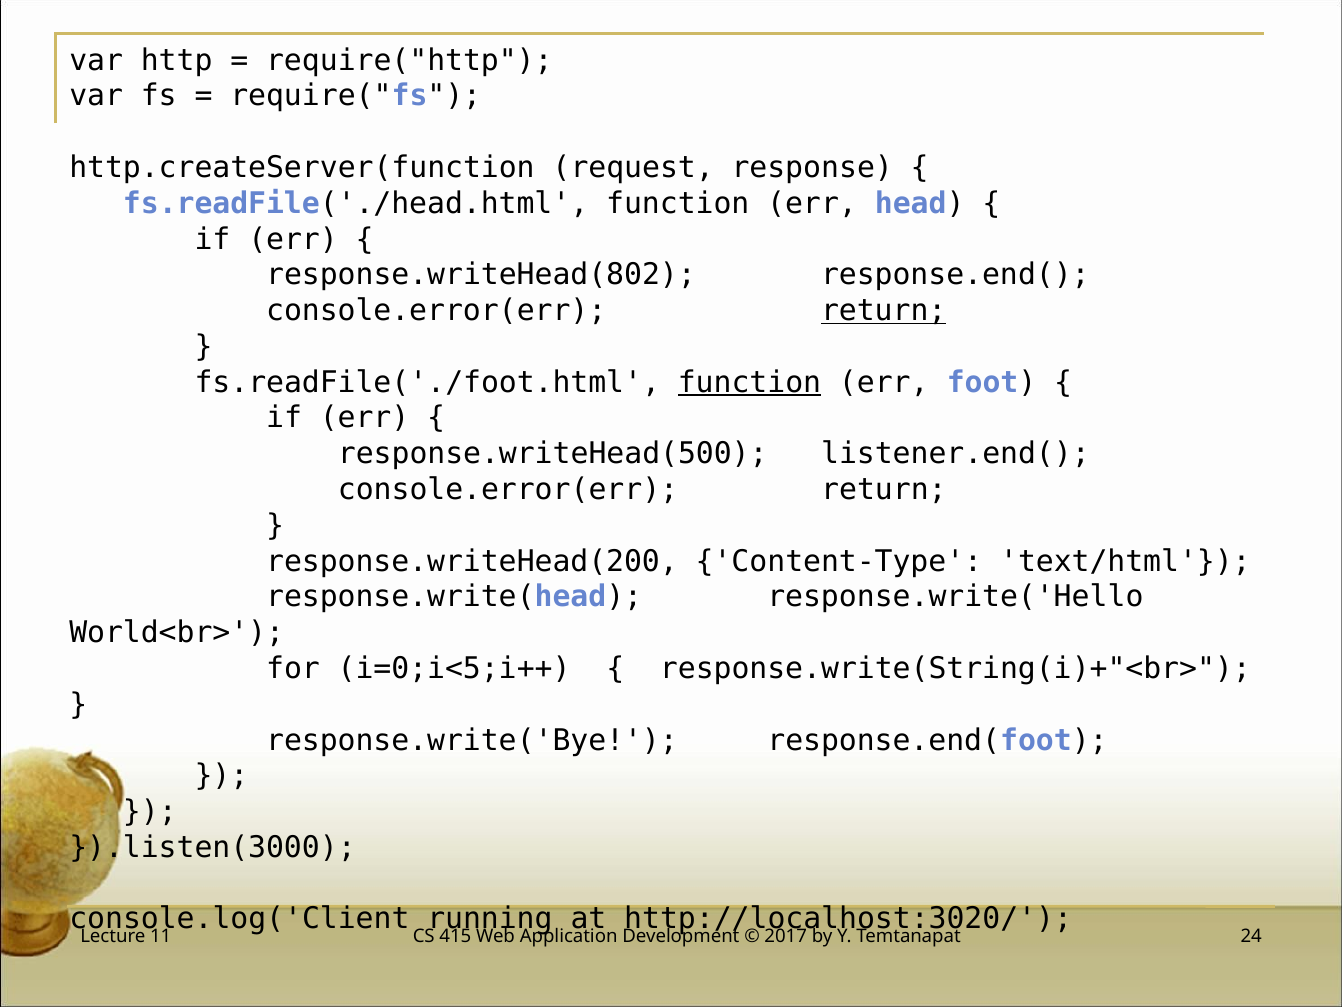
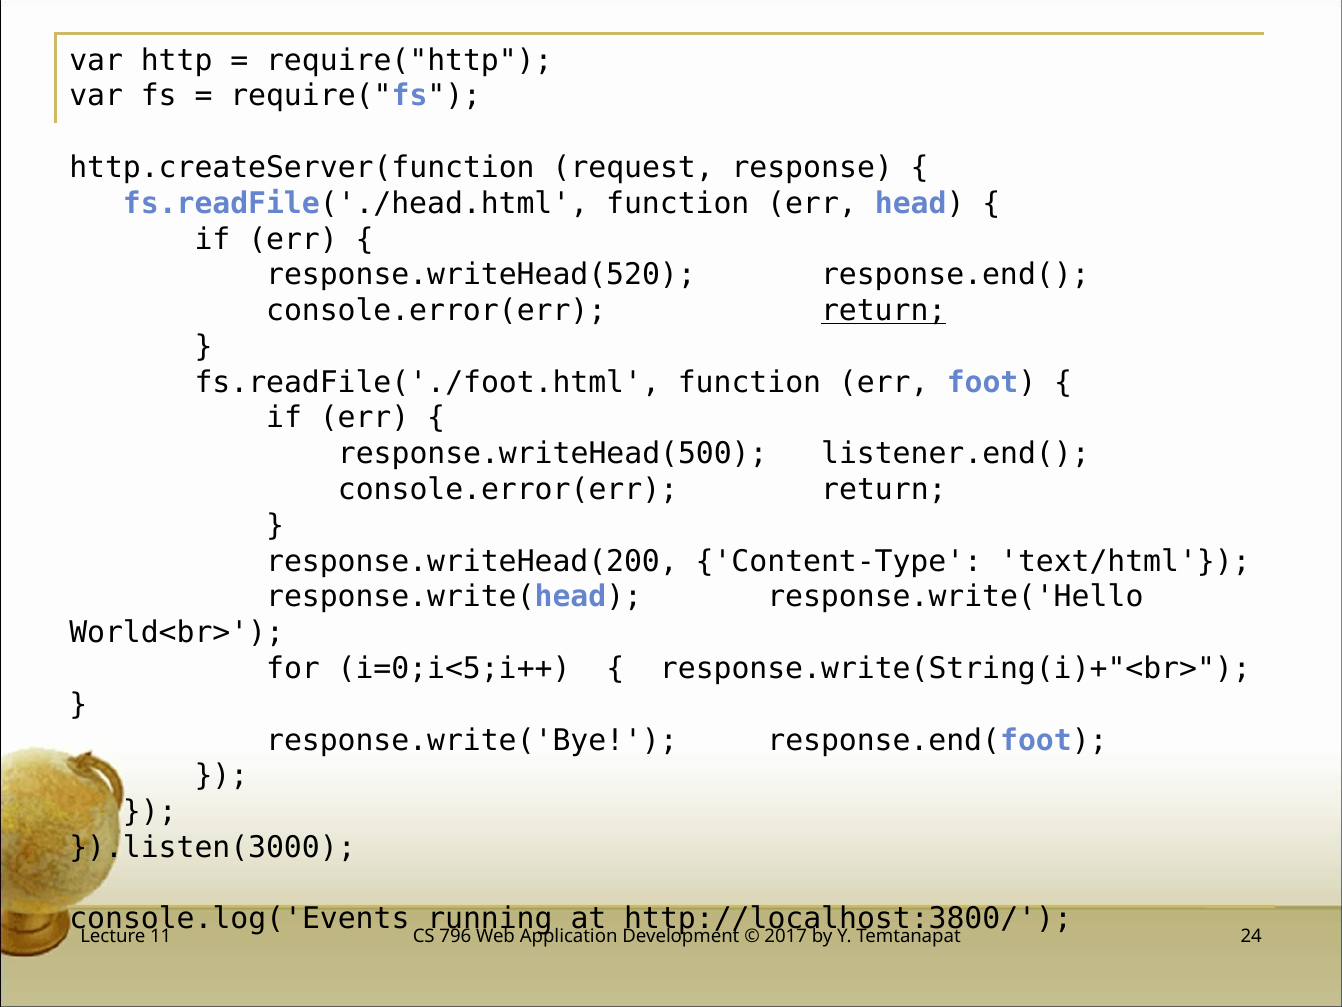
response.writeHead(802: response.writeHead(802 -> response.writeHead(520
function at (749, 382) underline: present -> none
console.log('Client: console.log('Client -> console.log('Events
http://localhost:3020/: http://localhost:3020/ -> http://localhost:3800/
415: 415 -> 796
